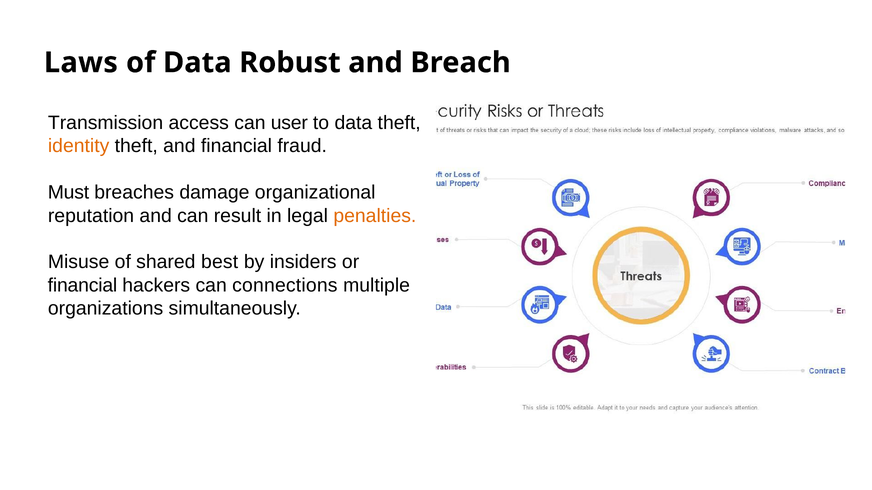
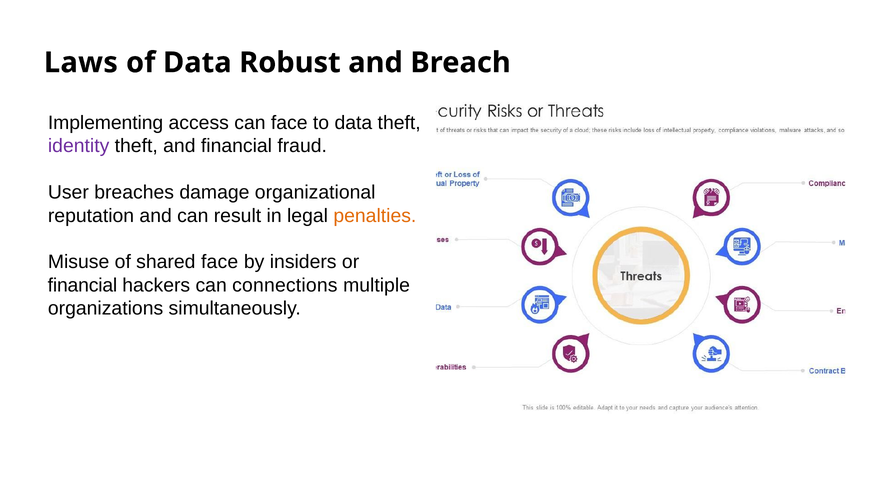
Transmission: Transmission -> Implementing
can user: user -> face
identity colour: orange -> purple
Must: Must -> User
shared best: best -> face
